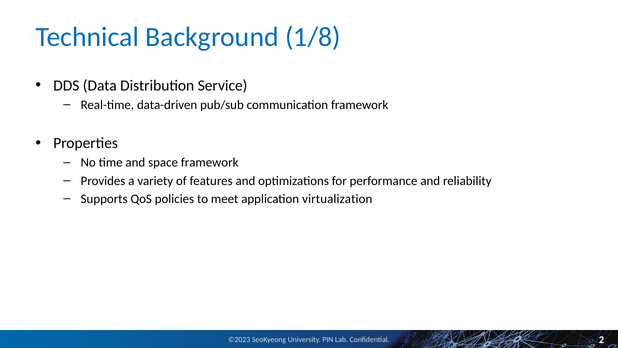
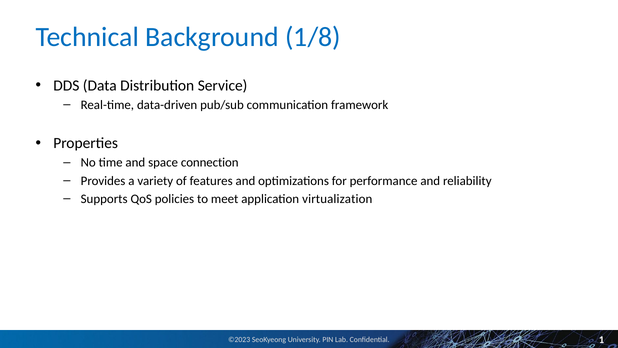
space framework: framework -> connection
2: 2 -> 1
